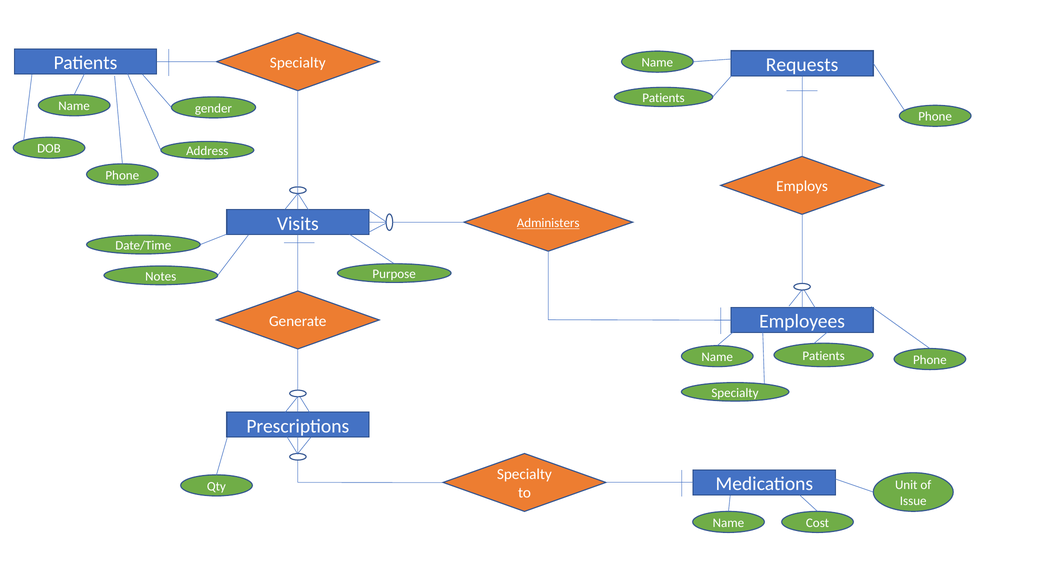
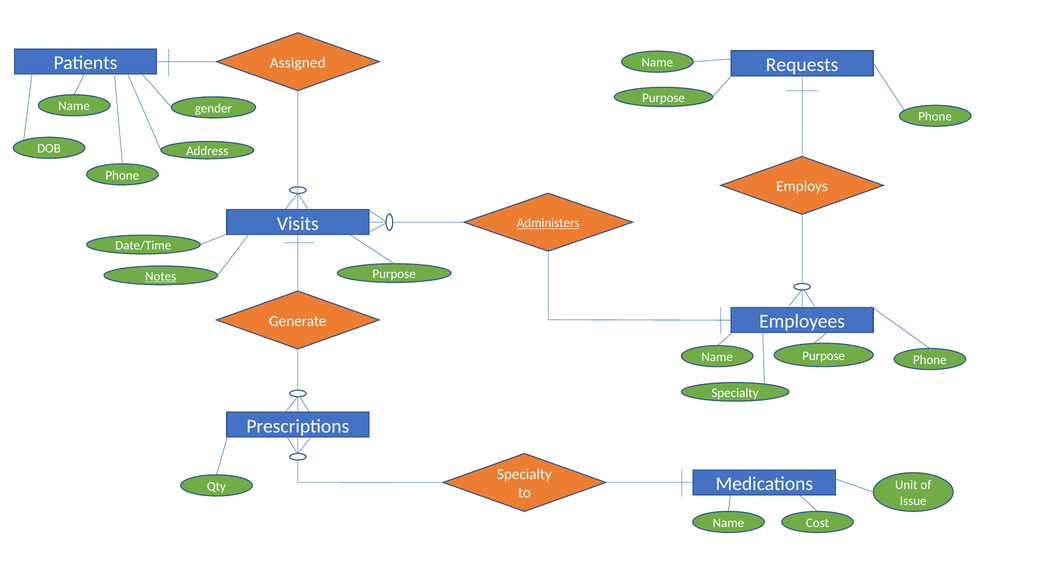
Specialty at (298, 63): Specialty -> Assigned
Patients at (664, 98): Patients -> Purpose
Notes underline: none -> present
Name Patients: Patients -> Purpose
